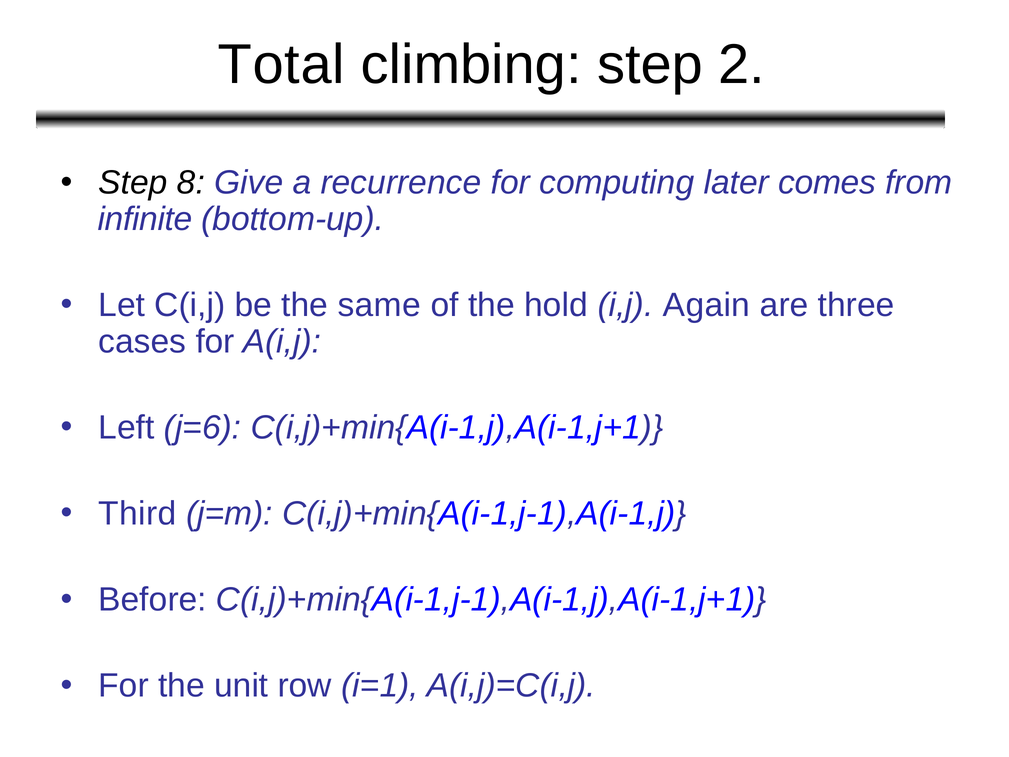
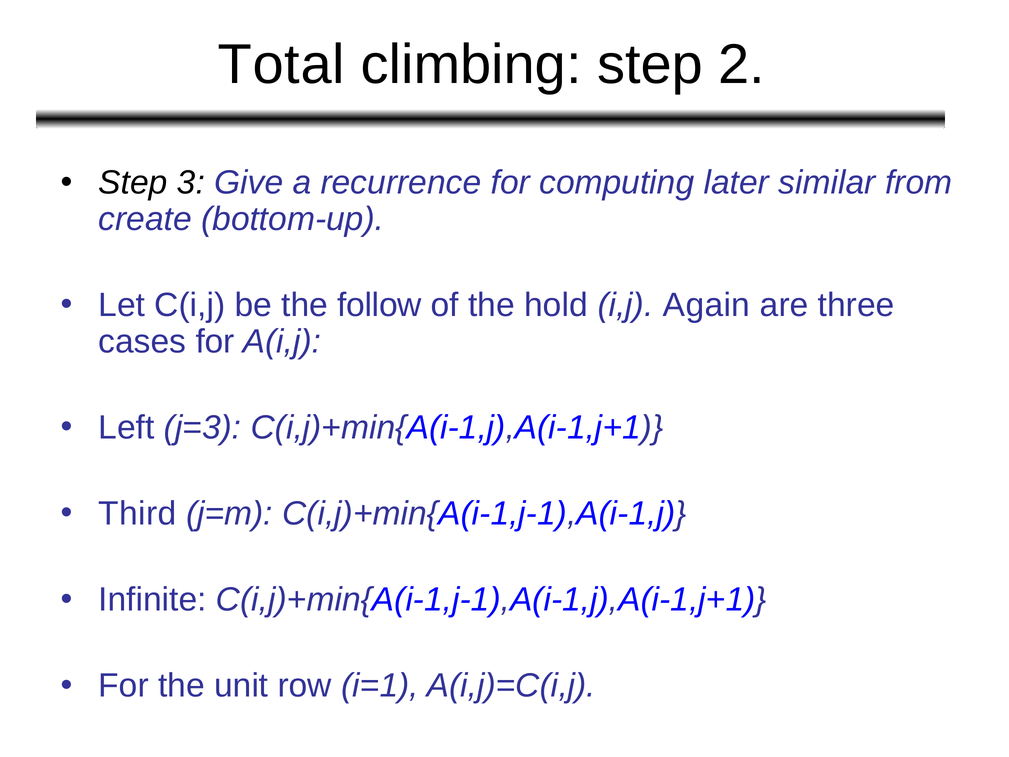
8: 8 -> 3
comes: comes -> similar
infinite: infinite -> create
same: same -> follow
j=6: j=6 -> j=3
Before: Before -> Infinite
